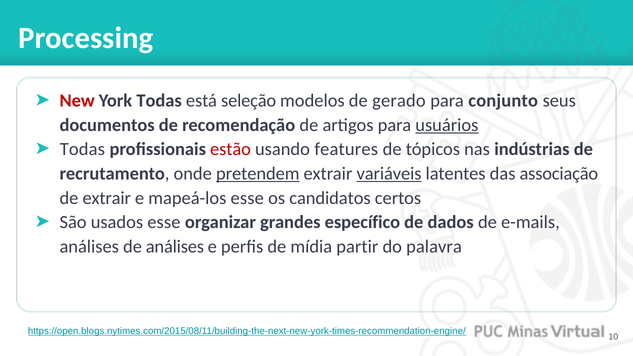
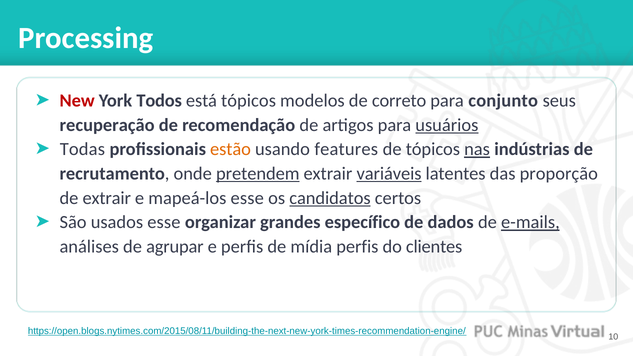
York Todas: Todas -> Todos
está seleção: seleção -> tópicos
gerado: gerado -> correto
documentos: documentos -> recuperação
estão colour: red -> orange
nas underline: none -> present
associação: associação -> proporção
candidatos underline: none -> present
e-mails underline: none -> present
de análises: análises -> agrupar
mídia partir: partir -> perfis
palavra: palavra -> clientes
